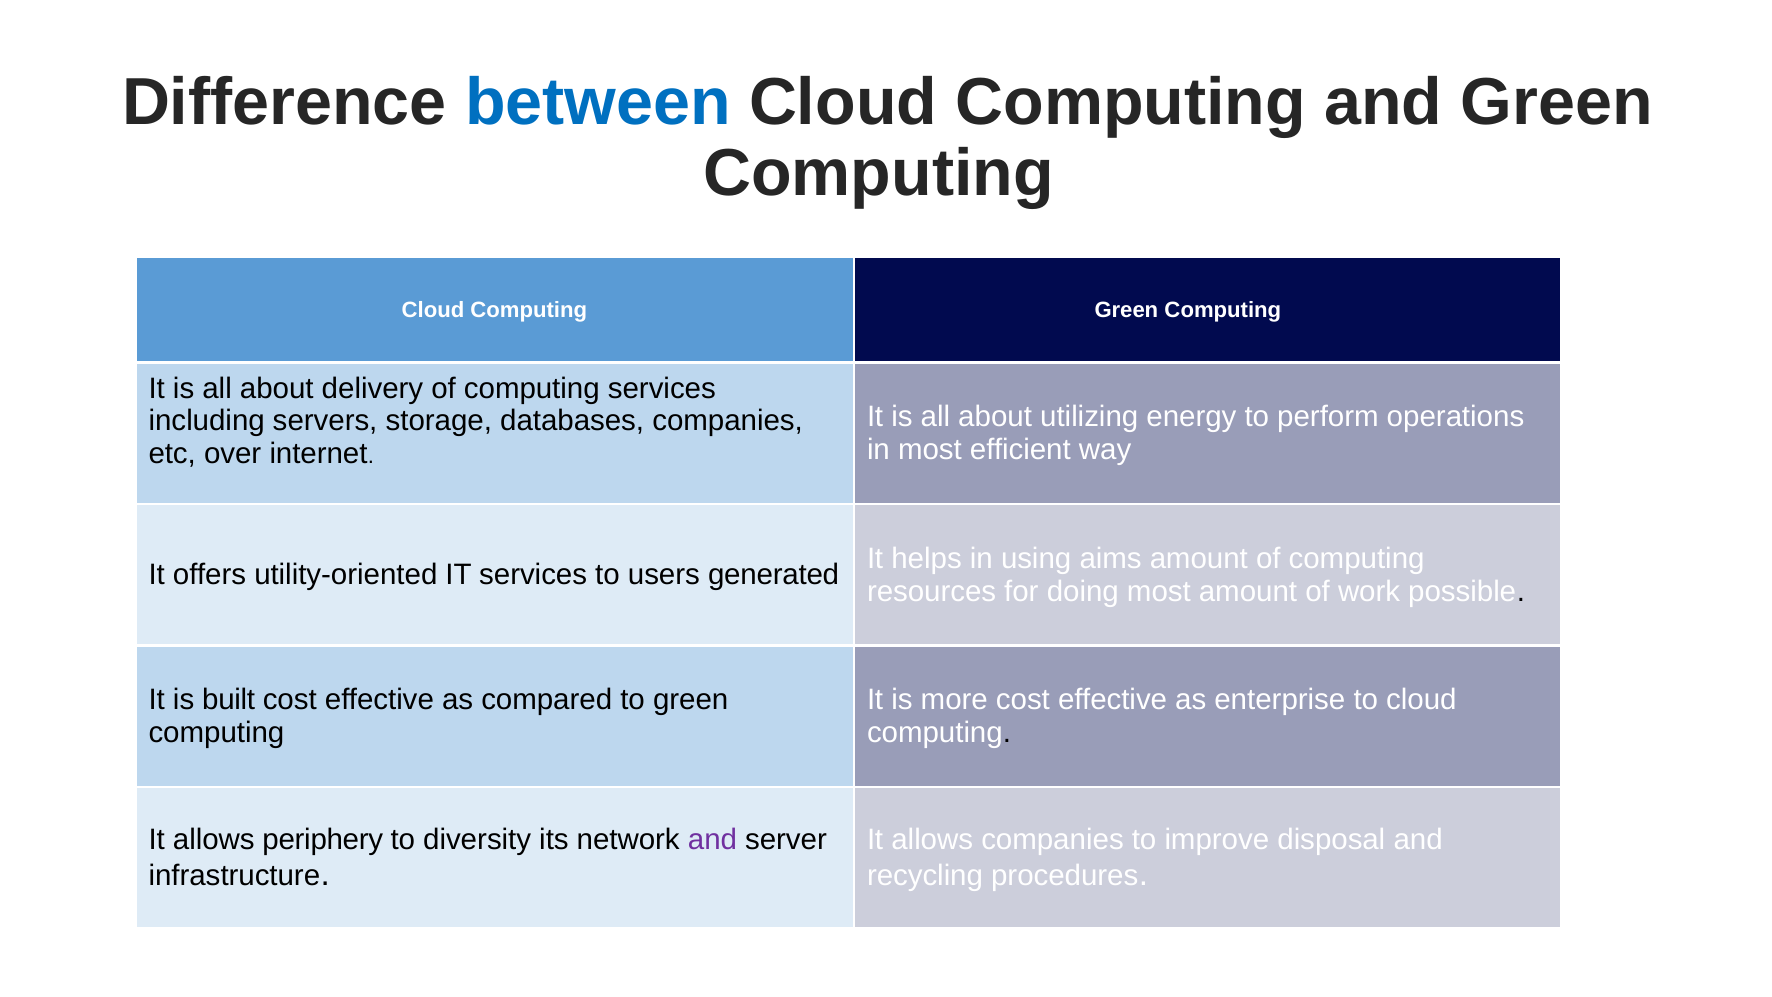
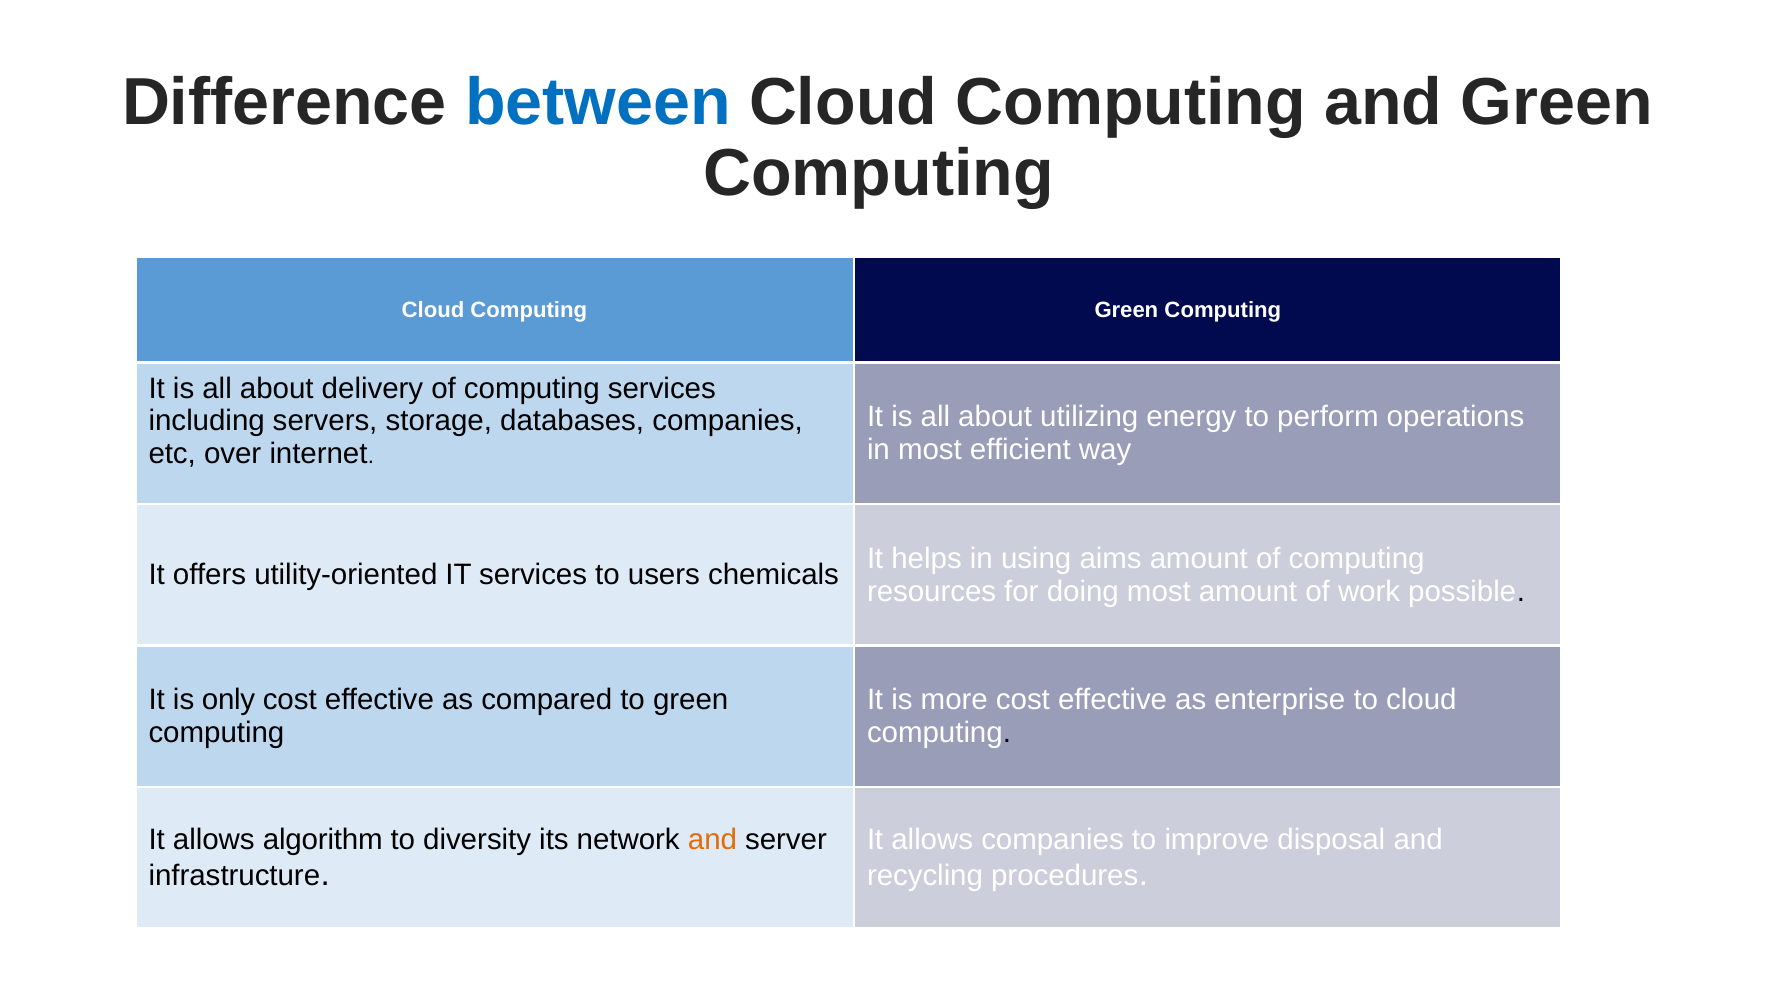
generated: generated -> chemicals
built: built -> only
periphery: periphery -> algorithm
and at (712, 839) colour: purple -> orange
